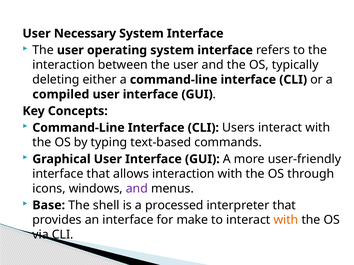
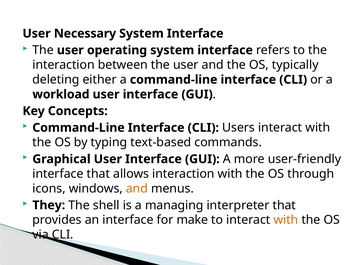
compiled: compiled -> workload
and at (137, 189) colour: purple -> orange
Base: Base -> They
processed: processed -> managing
